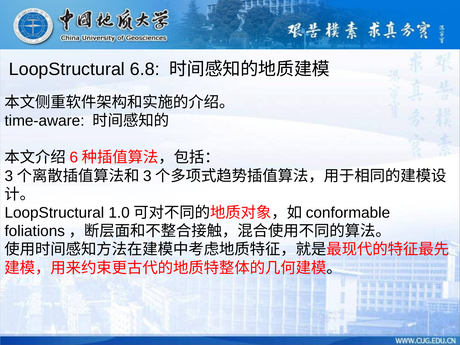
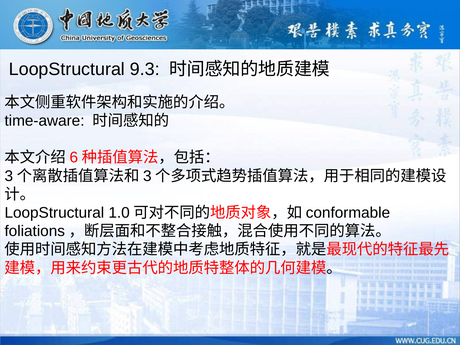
6.8: 6.8 -> 9.3
